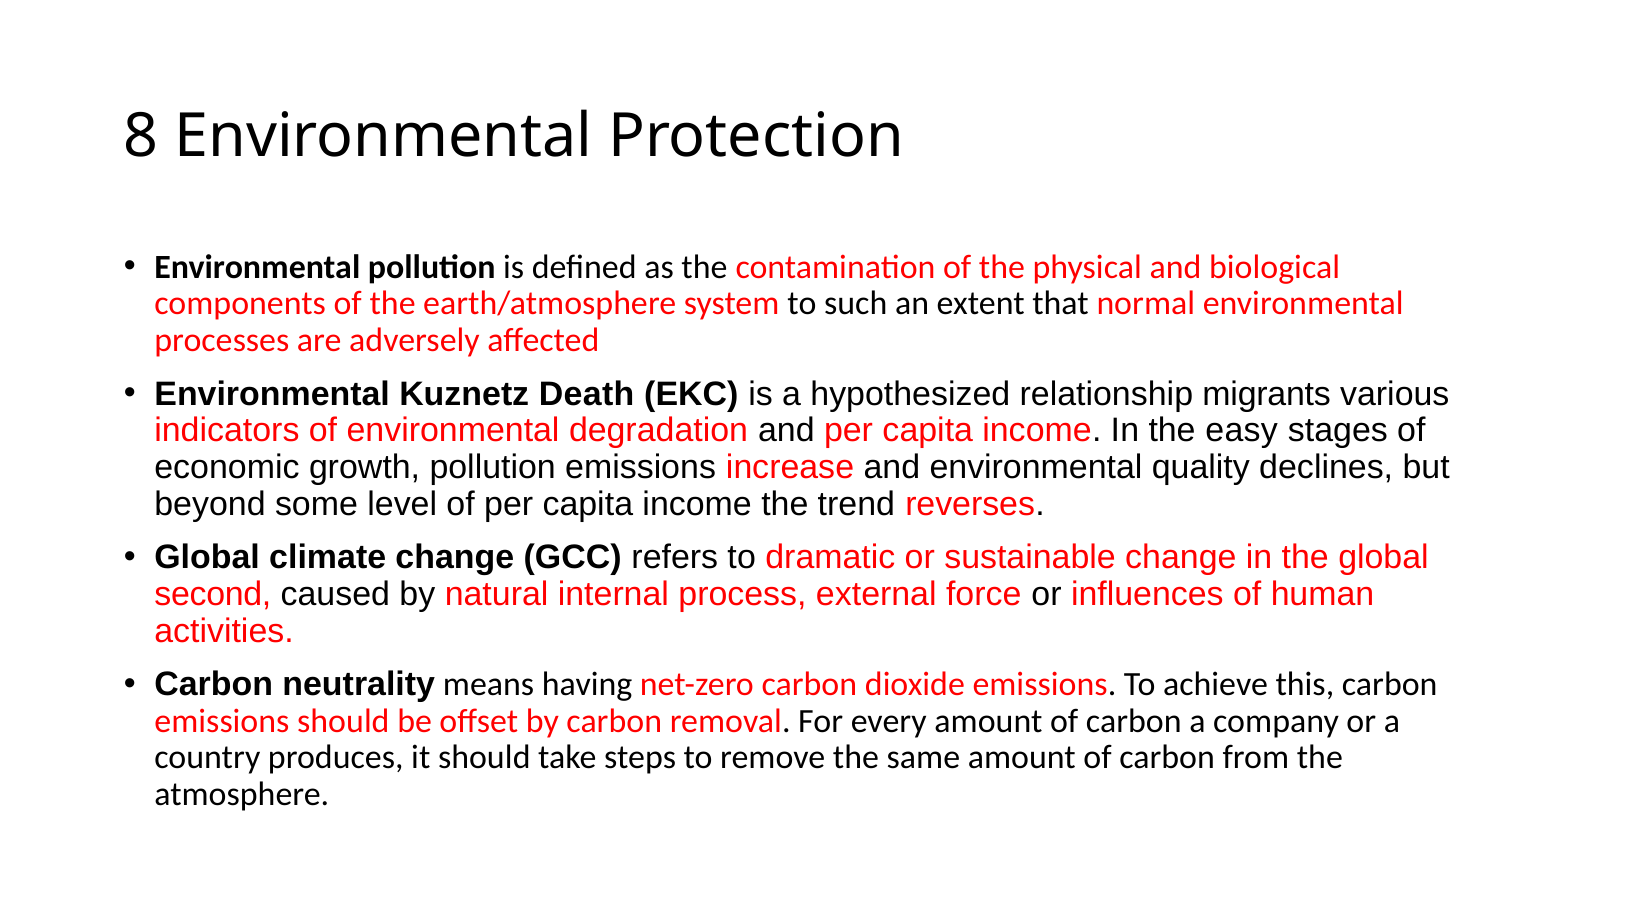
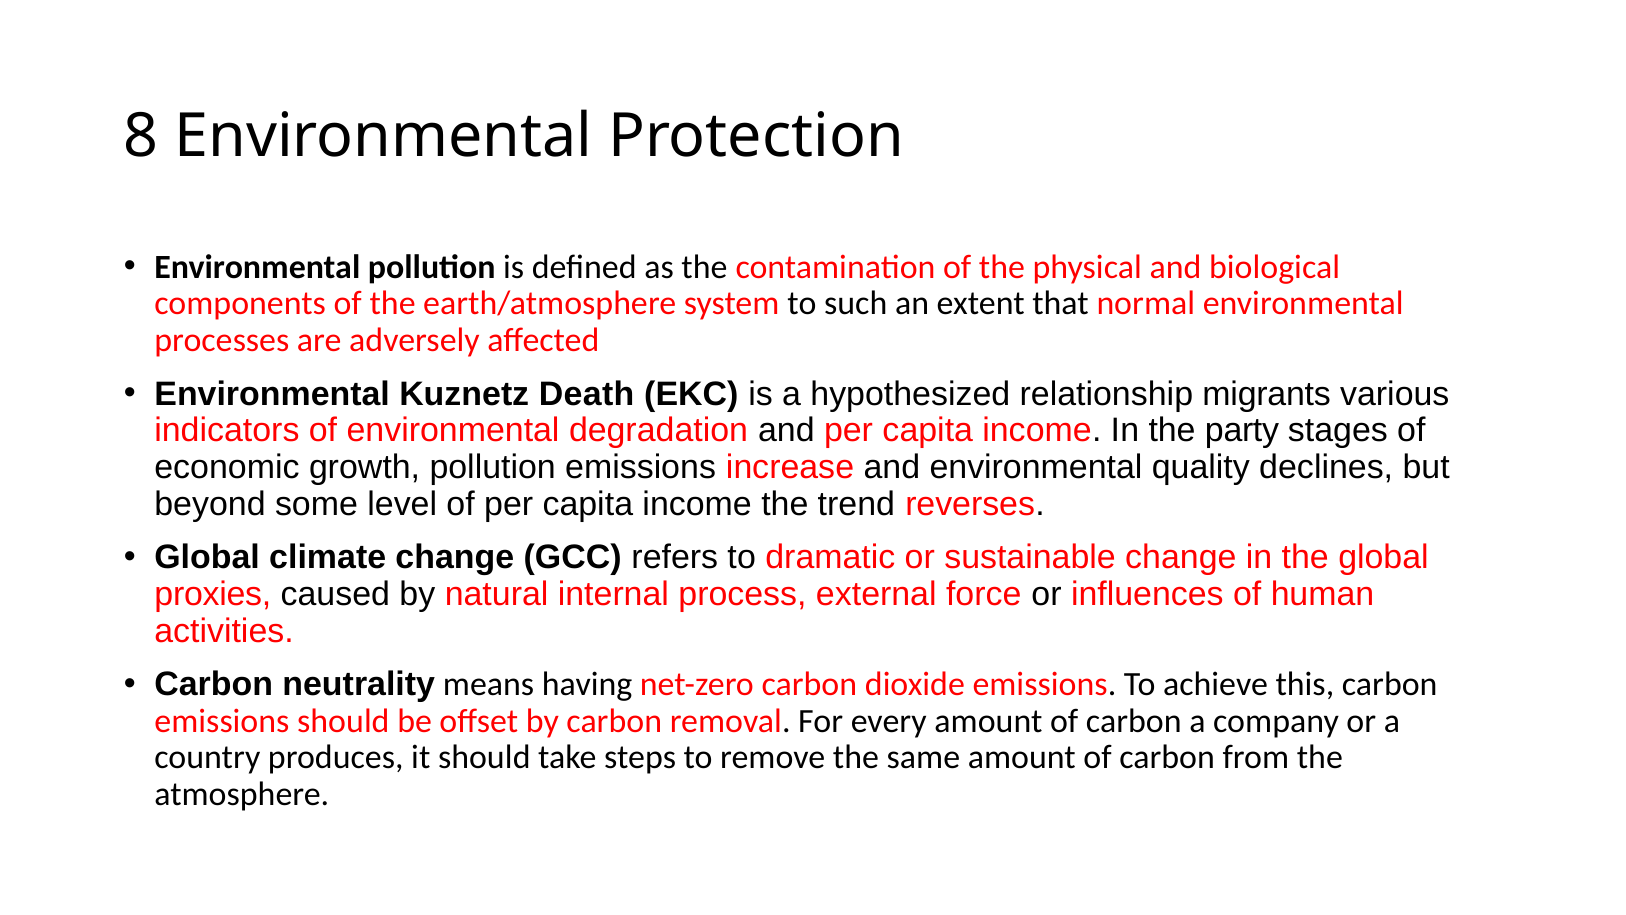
easy: easy -> party
second: second -> proxies
